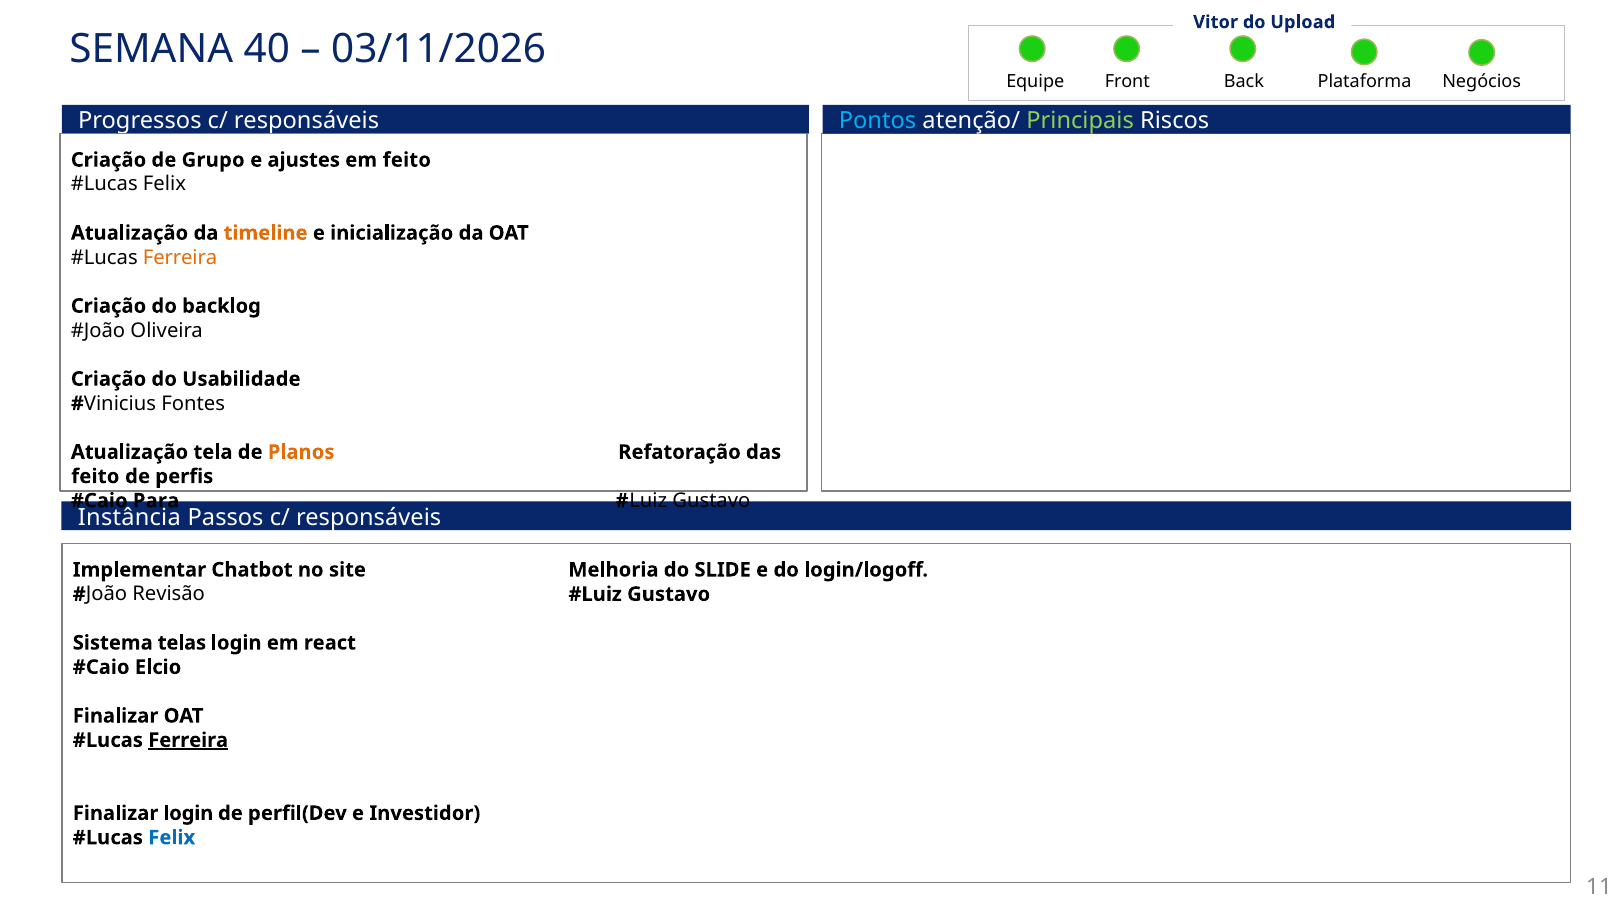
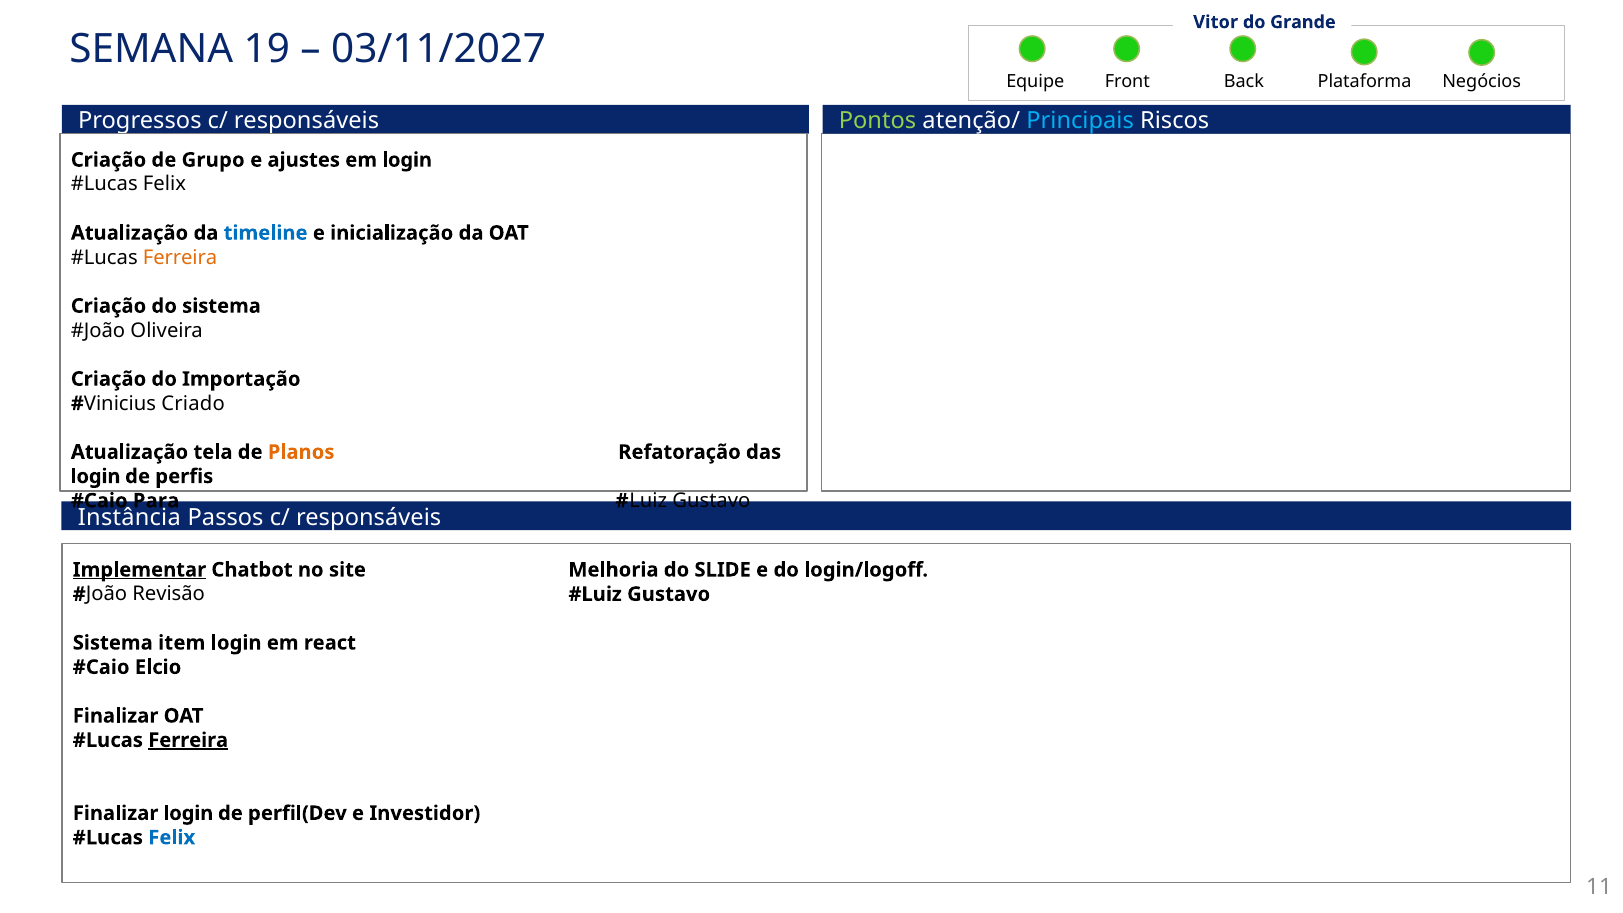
Upload: Upload -> Grande
40: 40 -> 19
03/11/2026: 03/11/2026 -> 03/11/2027
Pontos colour: light blue -> light green
Principais colour: light green -> light blue
em feito: feito -> login
timeline colour: orange -> blue
do backlog: backlog -> sistema
Usabilidade: Usabilidade -> Importação
Fontes: Fontes -> Criado
feito at (95, 476): feito -> login
Implementar underline: none -> present
telas: telas -> item
